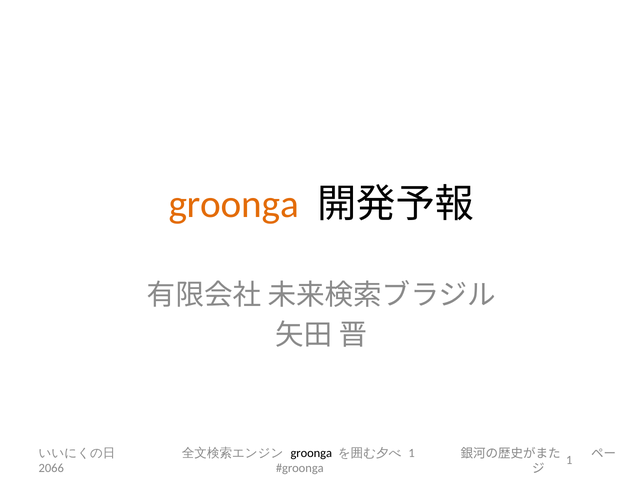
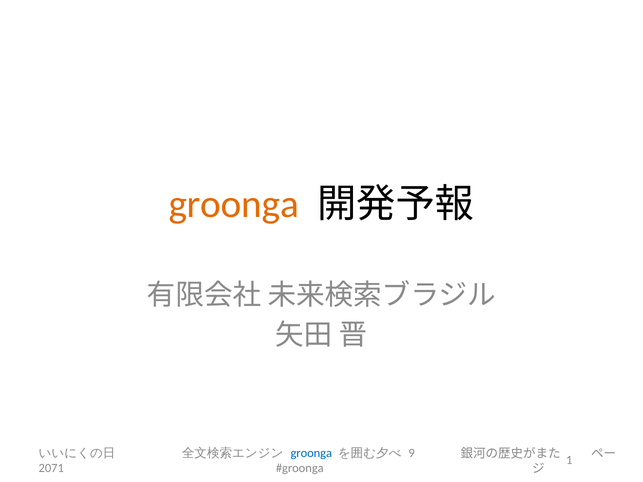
groonga at (311, 453) colour: black -> blue
1 at (412, 453): 1 -> 9
2066: 2066 -> 2071
